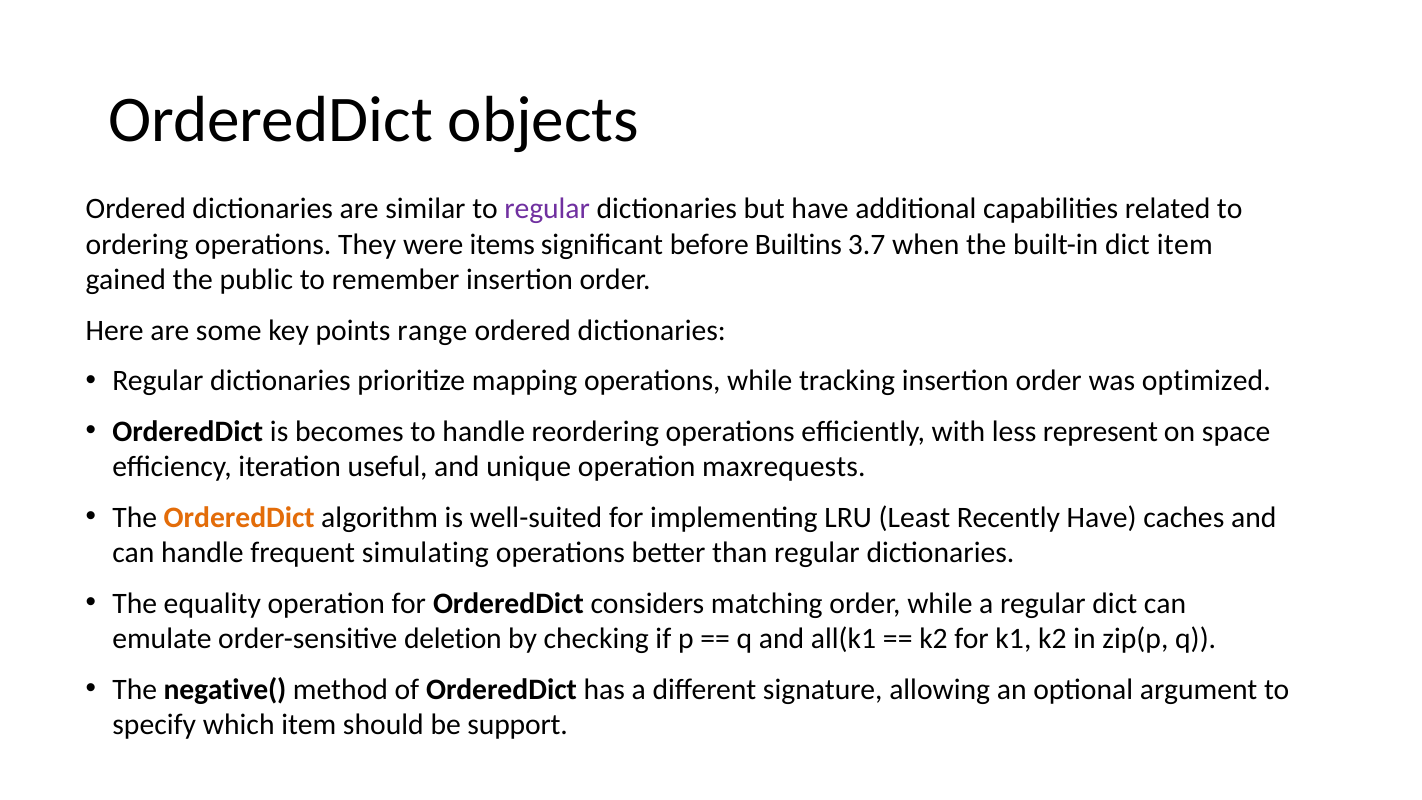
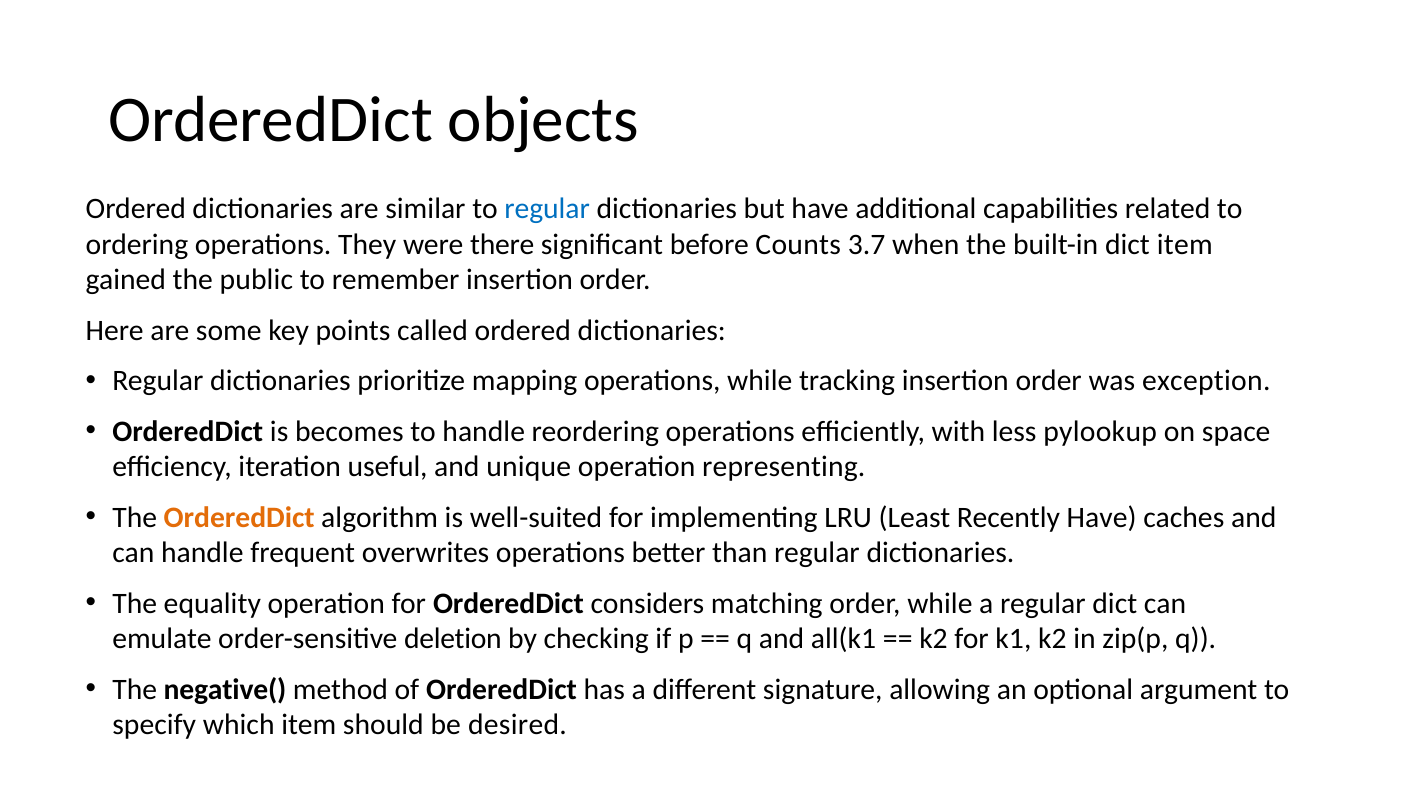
regular at (547, 209) colour: purple -> blue
items: items -> there
Builtins: Builtins -> Counts
range: range -> called
optimized: optimized -> exception
represent: represent -> pylookup
maxrequests: maxrequests -> representing
simulating: simulating -> overwrites
support: support -> desired
